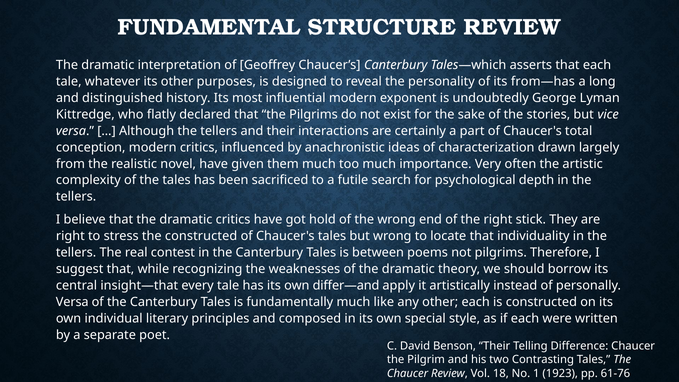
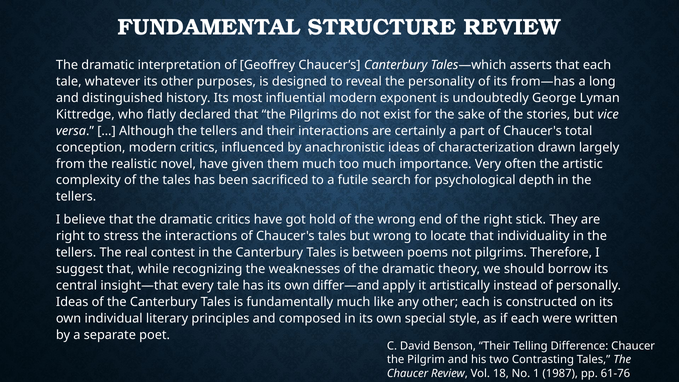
the constructed: constructed -> interactions
Versa at (72, 302): Versa -> Ideas
1923: 1923 -> 1987
